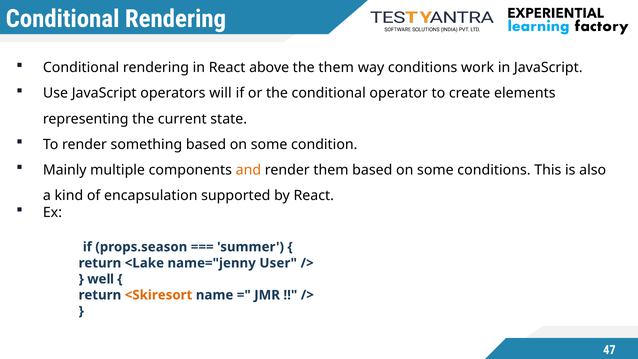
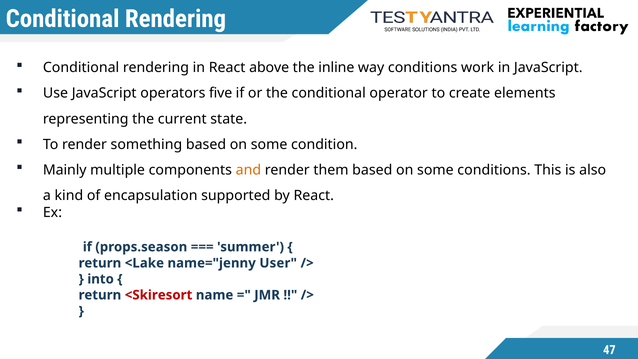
the them: them -> inline
will: will -> five
well: well -> into
<Skiresort colour: orange -> red
